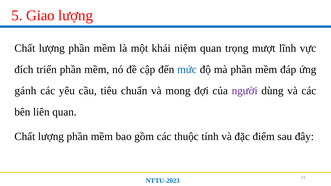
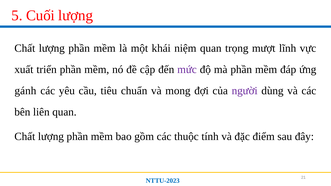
Giao: Giao -> Cuối
đích: đích -> xuất
mức colour: blue -> purple
